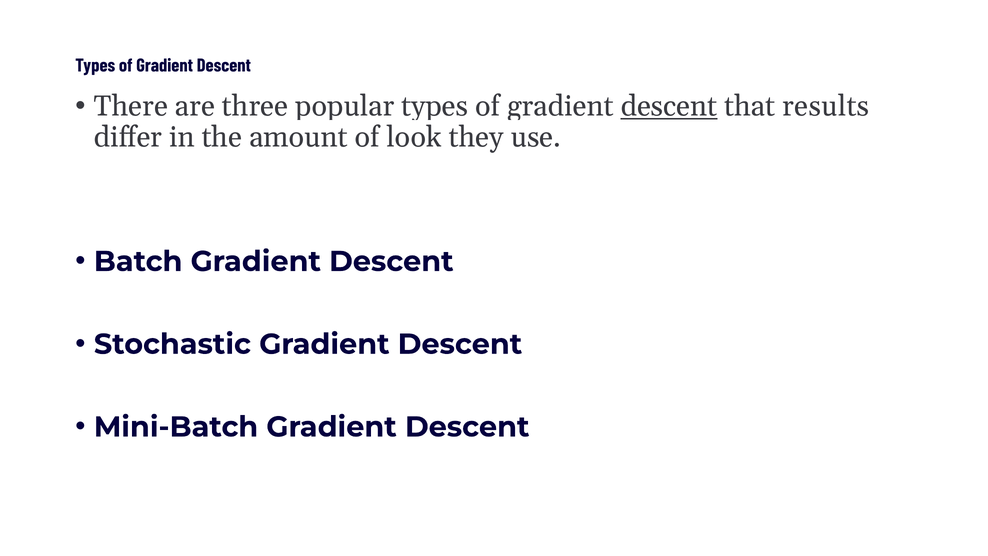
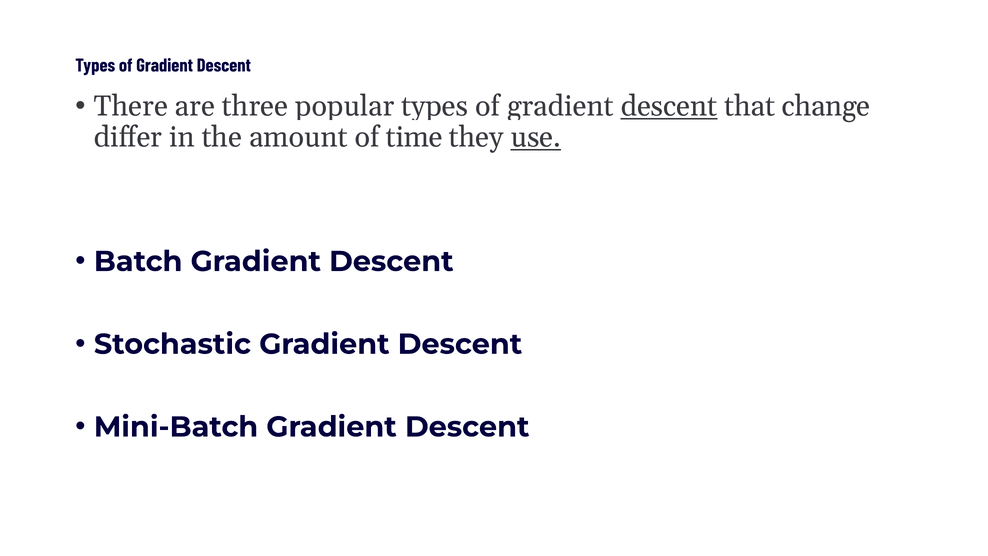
results: results -> change
look: look -> time
use underline: none -> present
